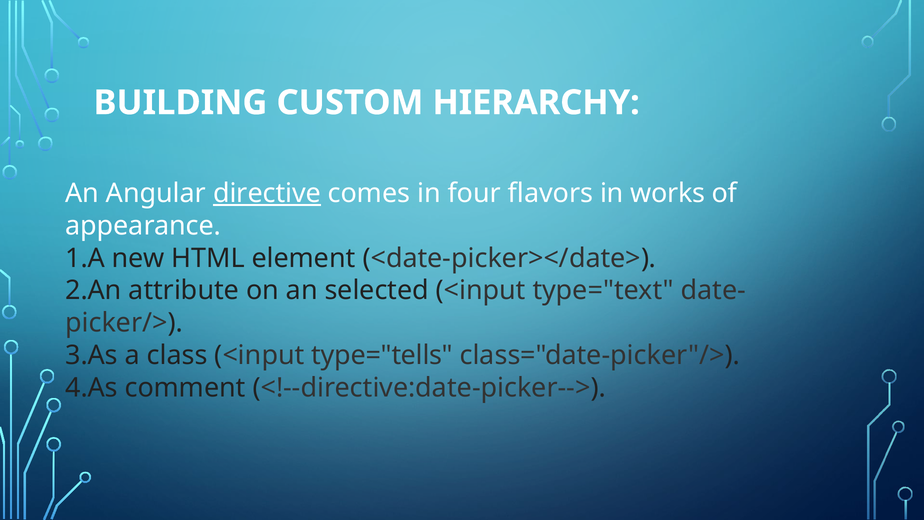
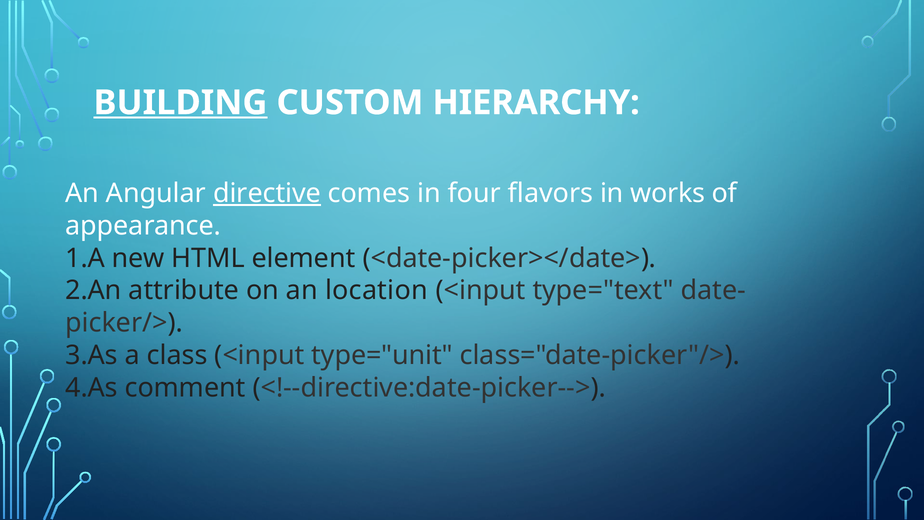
BUILDING underline: none -> present
selected: selected -> location
type="tells: type="tells -> type="unit
